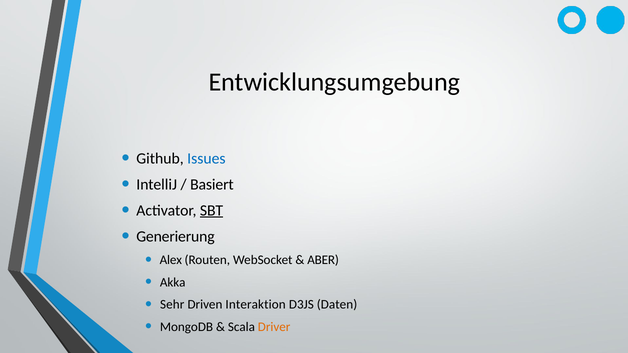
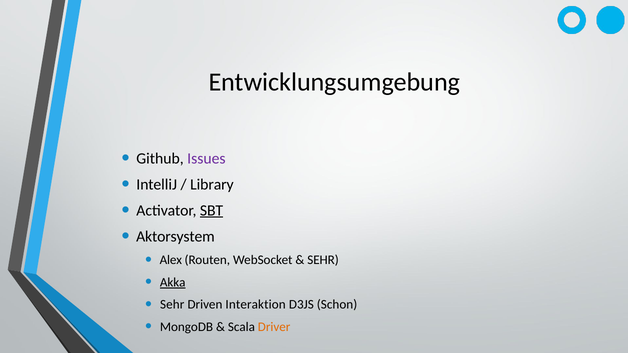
Issues colour: blue -> purple
Basiert: Basiert -> Library
Generierung: Generierung -> Aktorsystem
ABER at (323, 260): ABER -> SEHR
Akka underline: none -> present
Daten: Daten -> Schon
